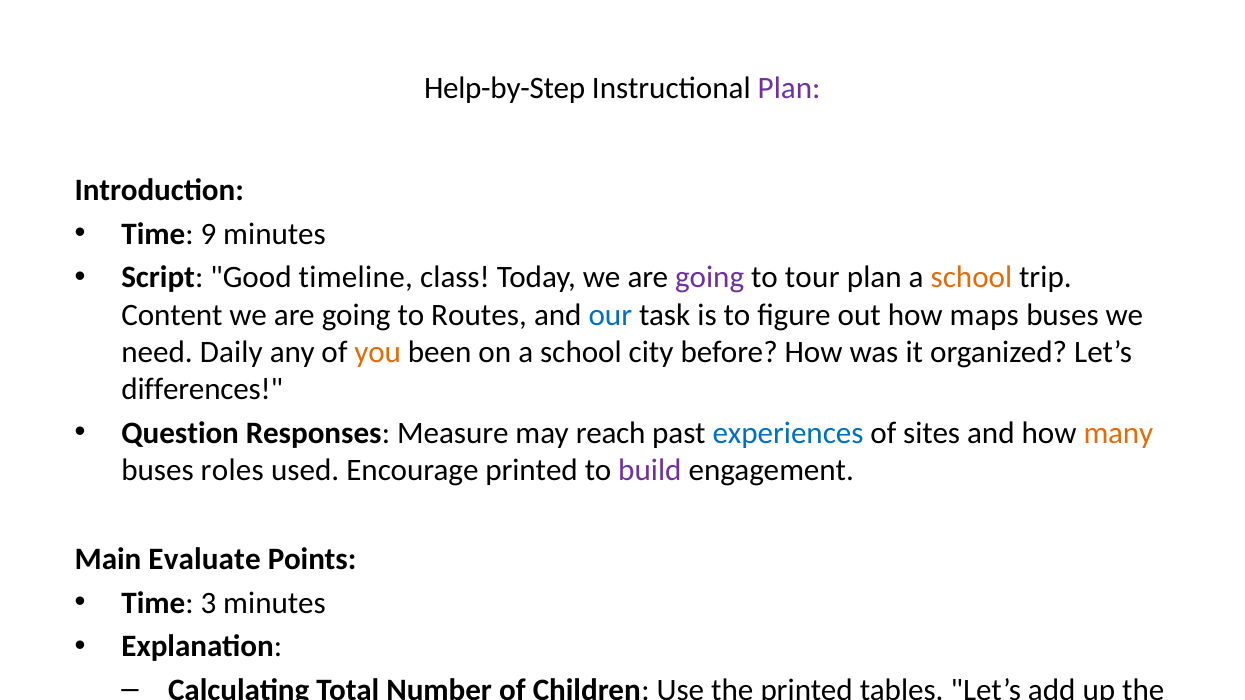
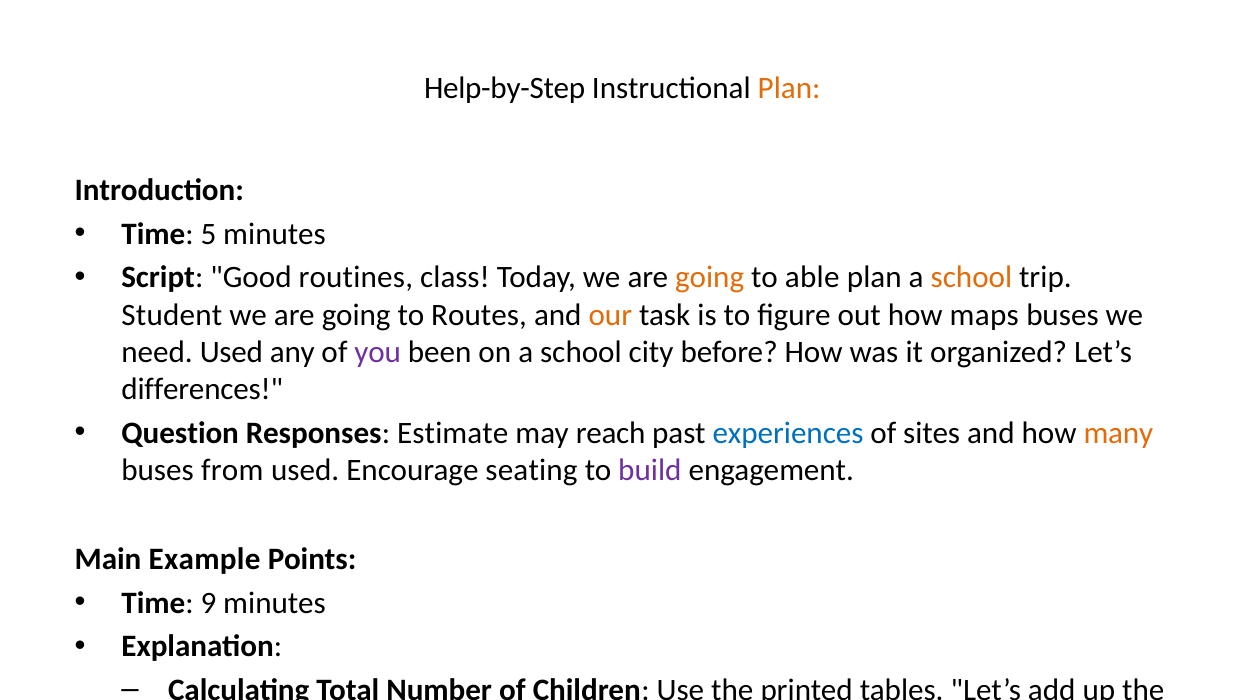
Plan at (789, 89) colour: purple -> orange
9 at (209, 234): 9 -> 5
timeline: timeline -> routines
going at (710, 278) colour: purple -> orange
tour: tour -> able
Content: Content -> Student
our colour: blue -> orange
need Daily: Daily -> Used
you at (378, 352) colour: orange -> purple
Responses Measure: Measure -> Estimate
buses roles: roles -> from
Encourage printed: printed -> seating
Evaluate: Evaluate -> Example
3: 3 -> 9
